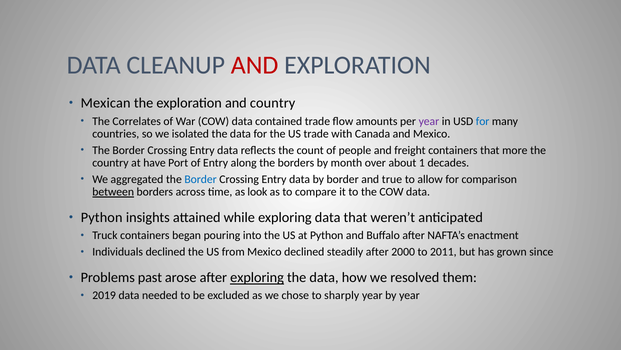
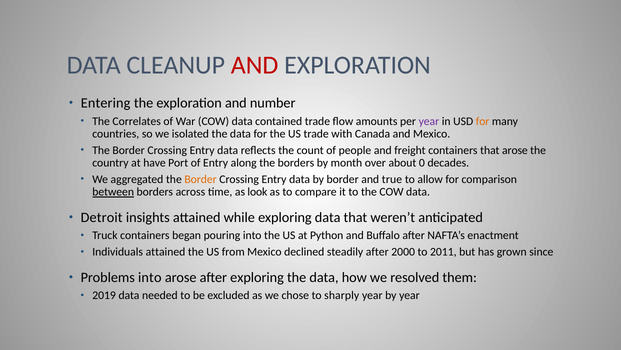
Mexican: Mexican -> Entering
and country: country -> number
for at (483, 121) colour: blue -> orange
that more: more -> arose
1: 1 -> 0
Border at (201, 179) colour: blue -> orange
Python at (102, 217): Python -> Detroit
Individuals declined: declined -> attained
Problems past: past -> into
exploring at (257, 277) underline: present -> none
